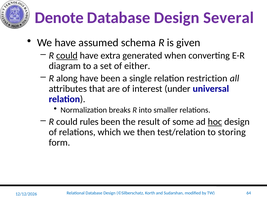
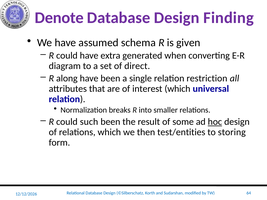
Several: Several -> Finding
could at (67, 56) underline: present -> none
either: either -> direct
interest under: under -> which
rules: rules -> such
test/relation: test/relation -> test/entities
